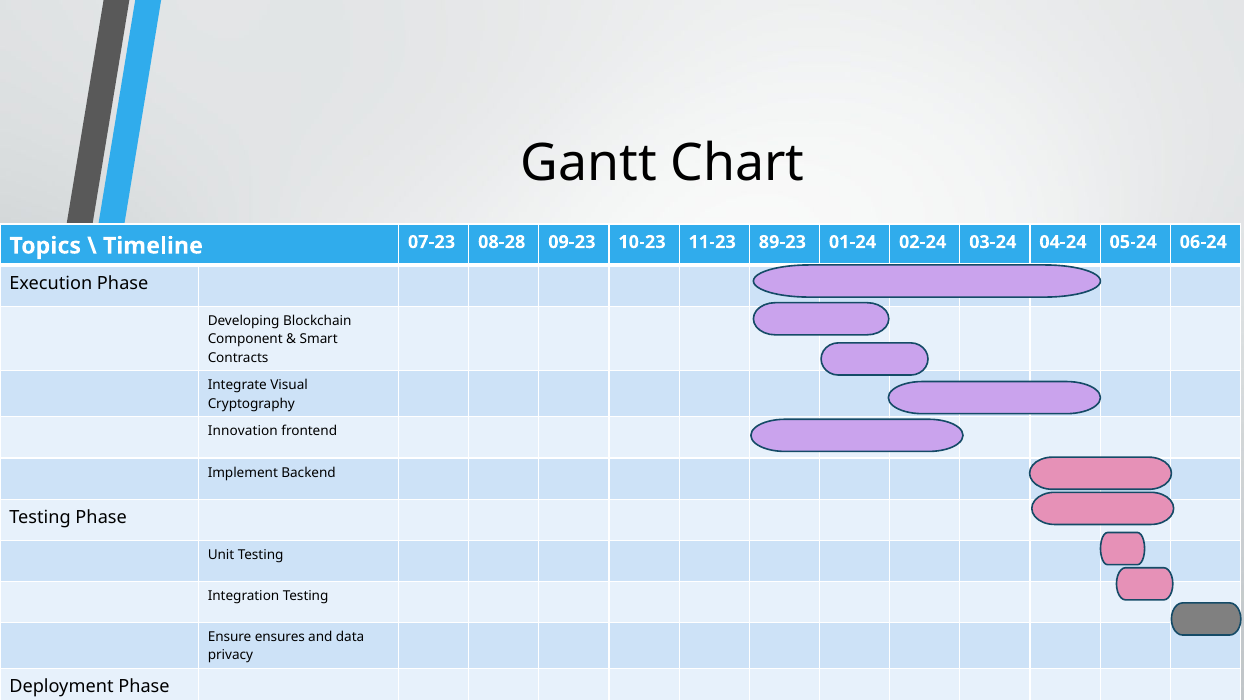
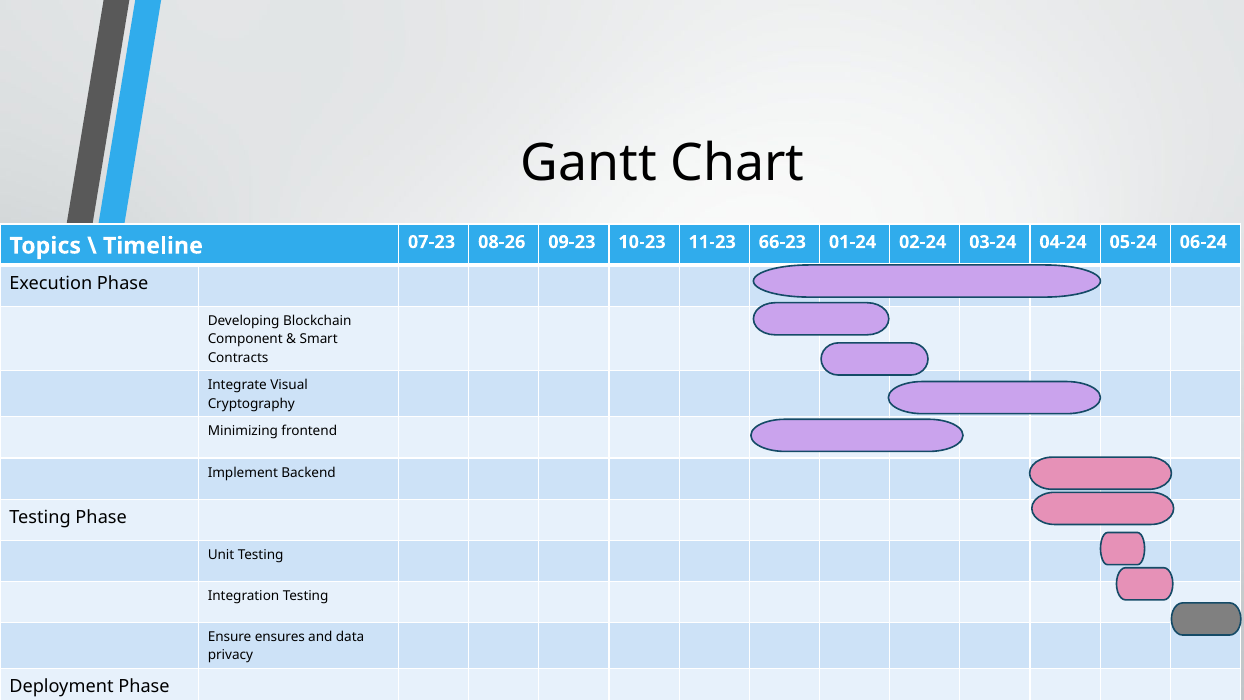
08-28: 08-28 -> 08-26
89-23: 89-23 -> 66-23
Innovation: Innovation -> Minimizing
